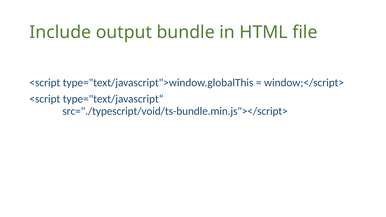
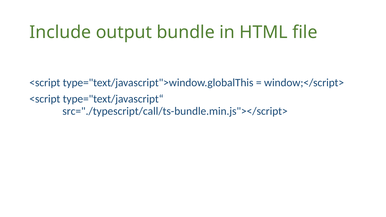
src="./typescript/void/ts-bundle.min.js"></script>: src="./typescript/void/ts-bundle.min.js"></script> -> src="./typescript/call/ts-bundle.min.js"></script>
